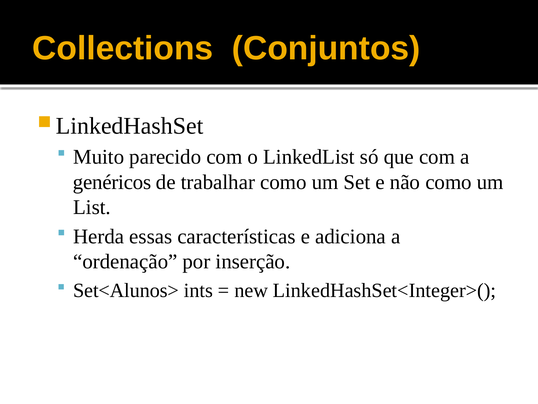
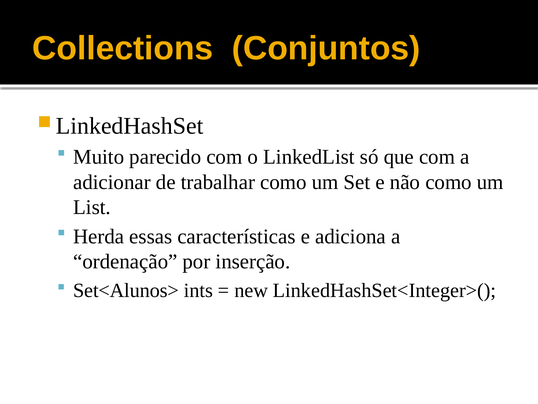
genéricos: genéricos -> adicionar
